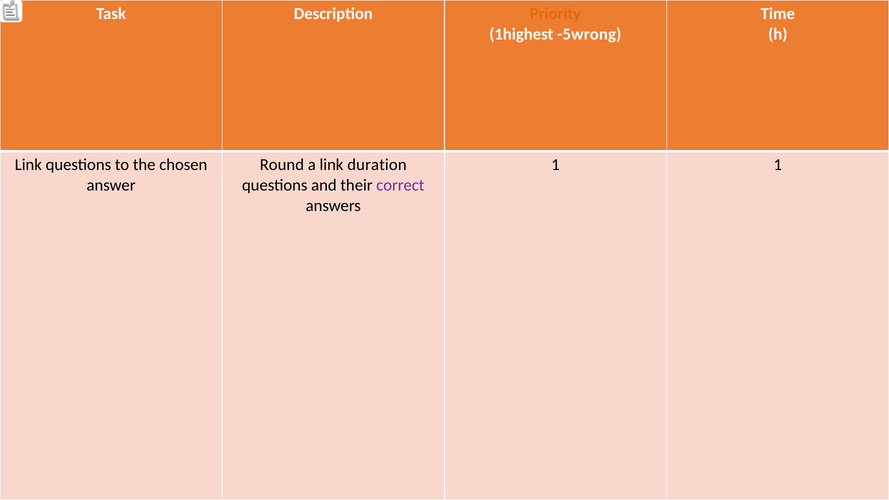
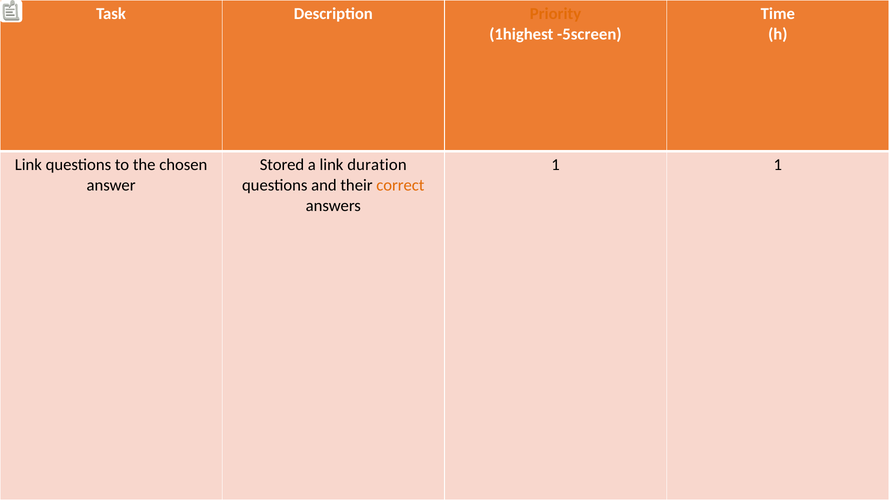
-5wrong: -5wrong -> -5screen
Round: Round -> Stored
correct colour: purple -> orange
